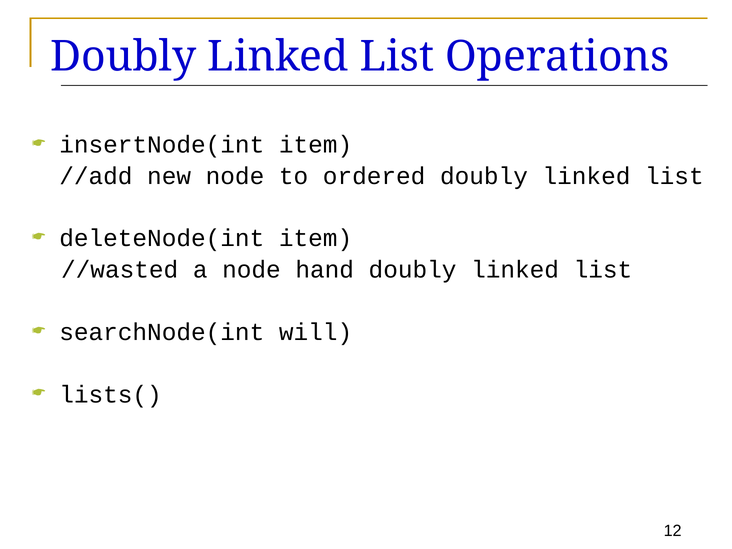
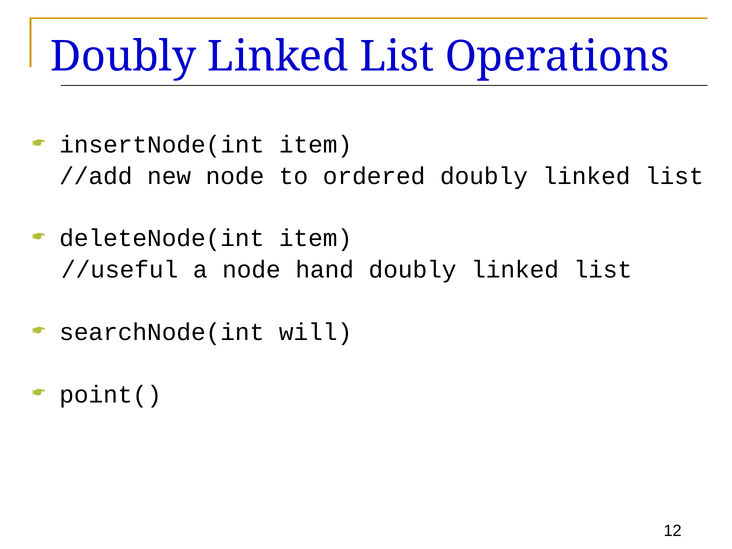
//wasted: //wasted -> //useful
lists(: lists( -> point(
